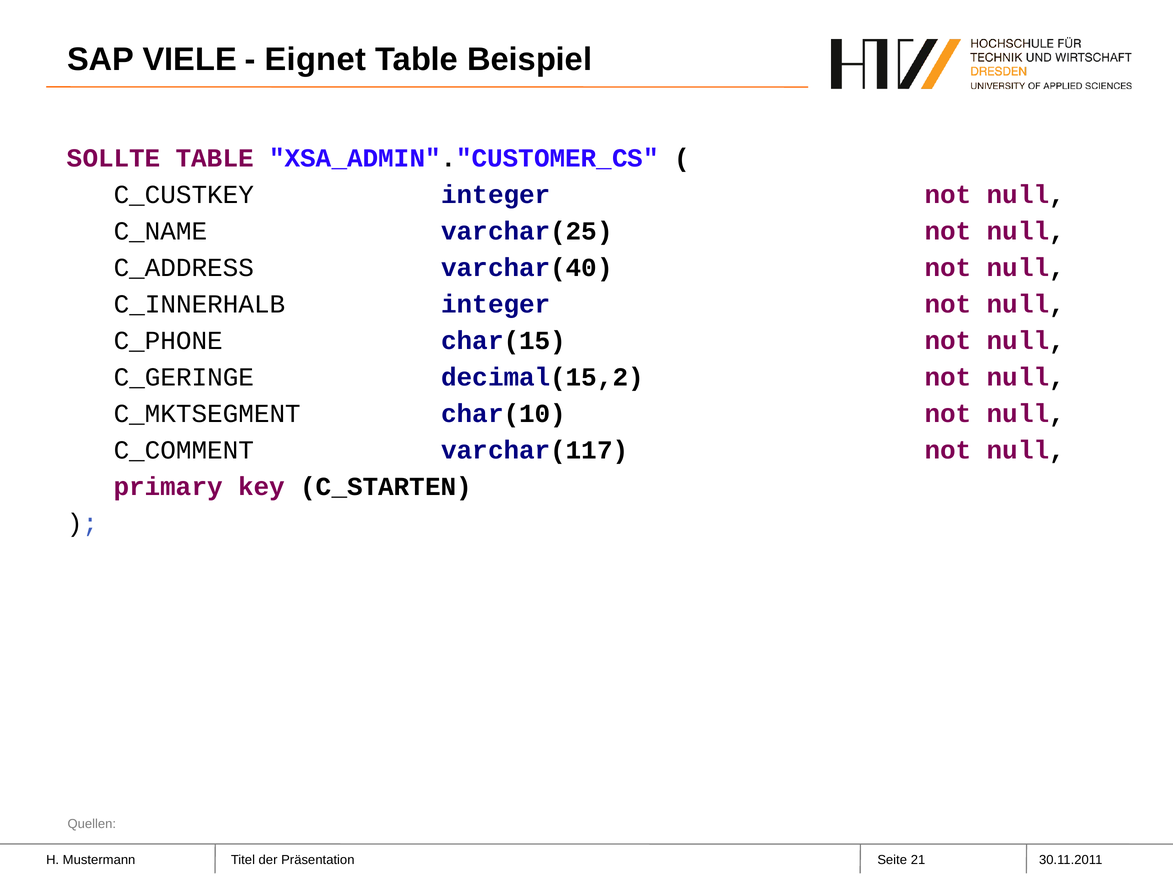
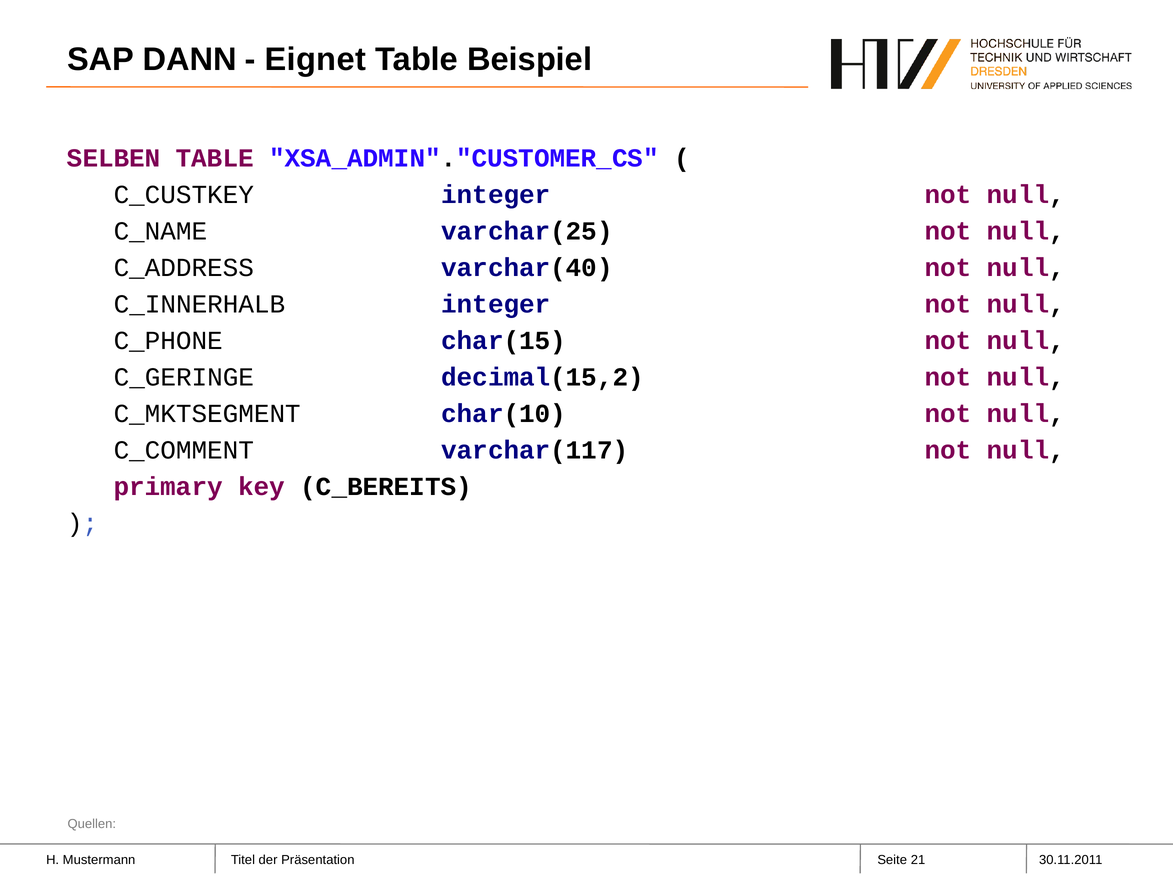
VIELE: VIELE -> DANN
SOLLTE: SOLLTE -> SELBEN
C_STARTEN: C_STARTEN -> C_BEREITS
